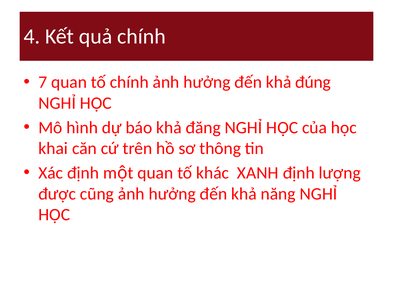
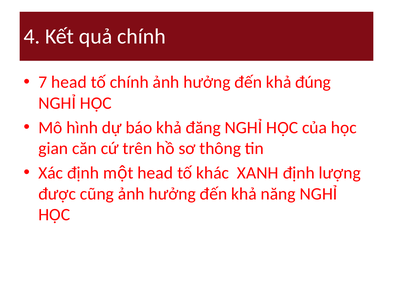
7 quan: quan -> head
khai: khai -> gian
quan at (155, 173): quan -> head
